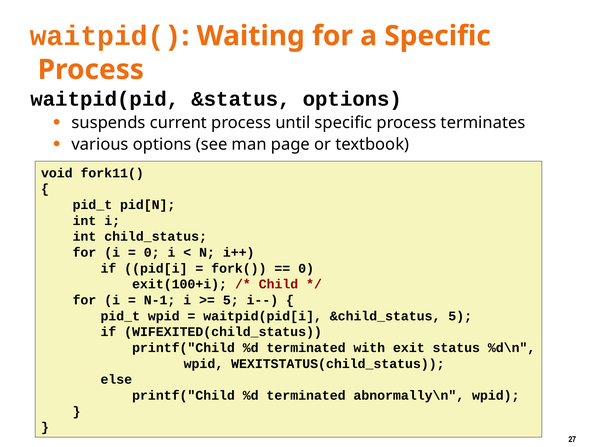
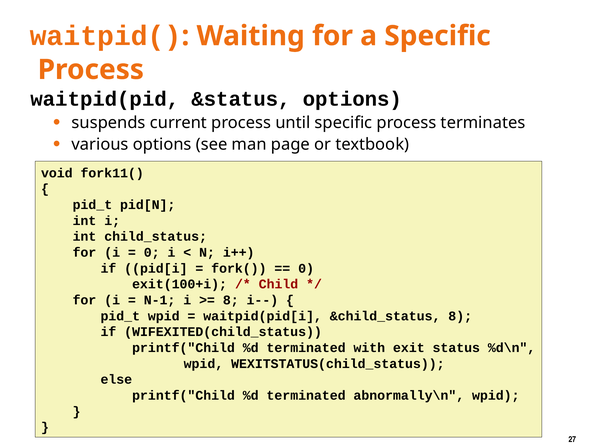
5 at (231, 300): 5 -> 8
&child_status 5: 5 -> 8
